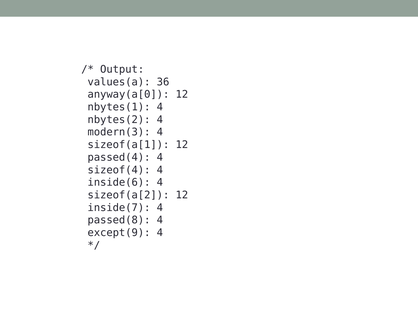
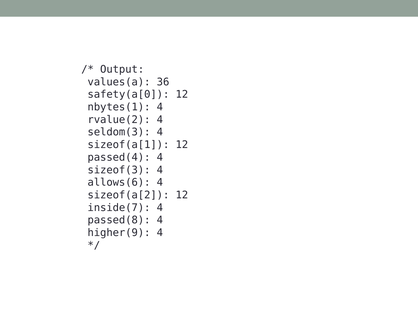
anyway(a[0: anyway(a[0 -> safety(a[0
nbytes(2: nbytes(2 -> rvalue(2
modern(3: modern(3 -> seldom(3
sizeof(4: sizeof(4 -> sizeof(3
inside(6: inside(6 -> allows(6
except(9: except(9 -> higher(9
